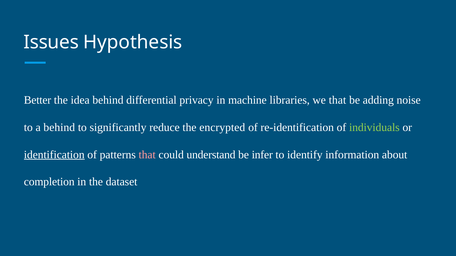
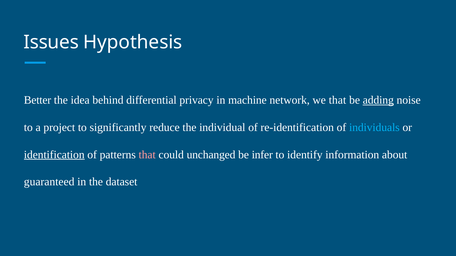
libraries: libraries -> network
adding underline: none -> present
a behind: behind -> project
encrypted: encrypted -> individual
individuals colour: light green -> light blue
understand: understand -> unchanged
completion: completion -> guaranteed
